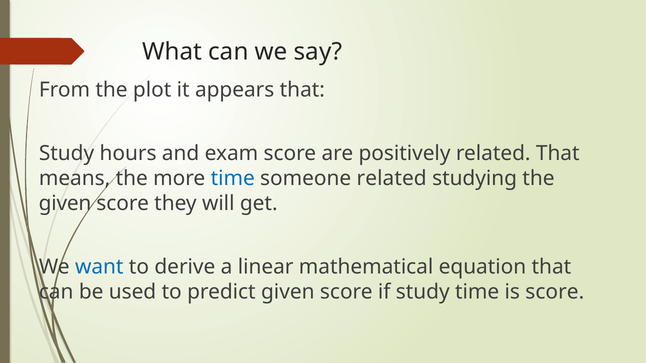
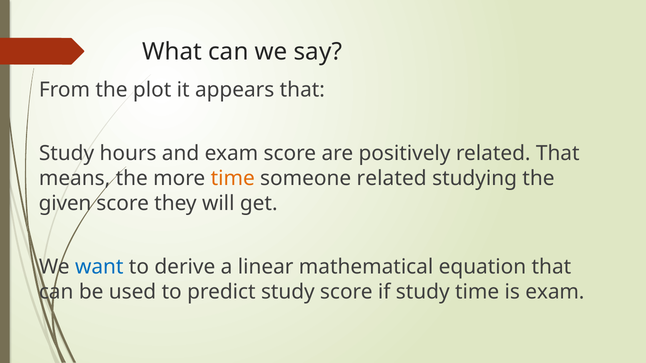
time at (233, 179) colour: blue -> orange
predict given: given -> study
is score: score -> exam
